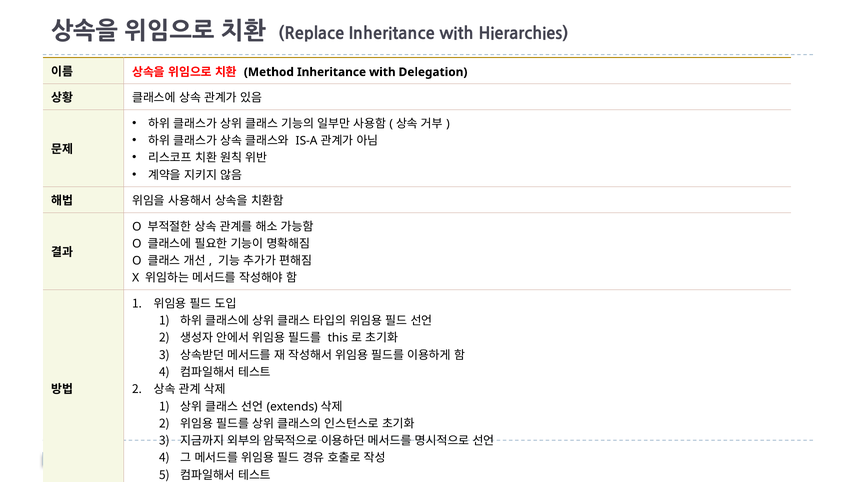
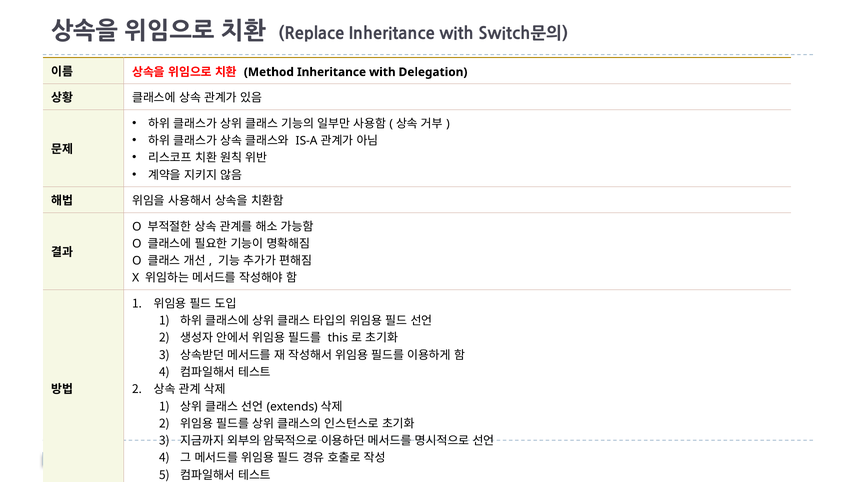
Hierarchies: Hierarchies -> Switch문의
